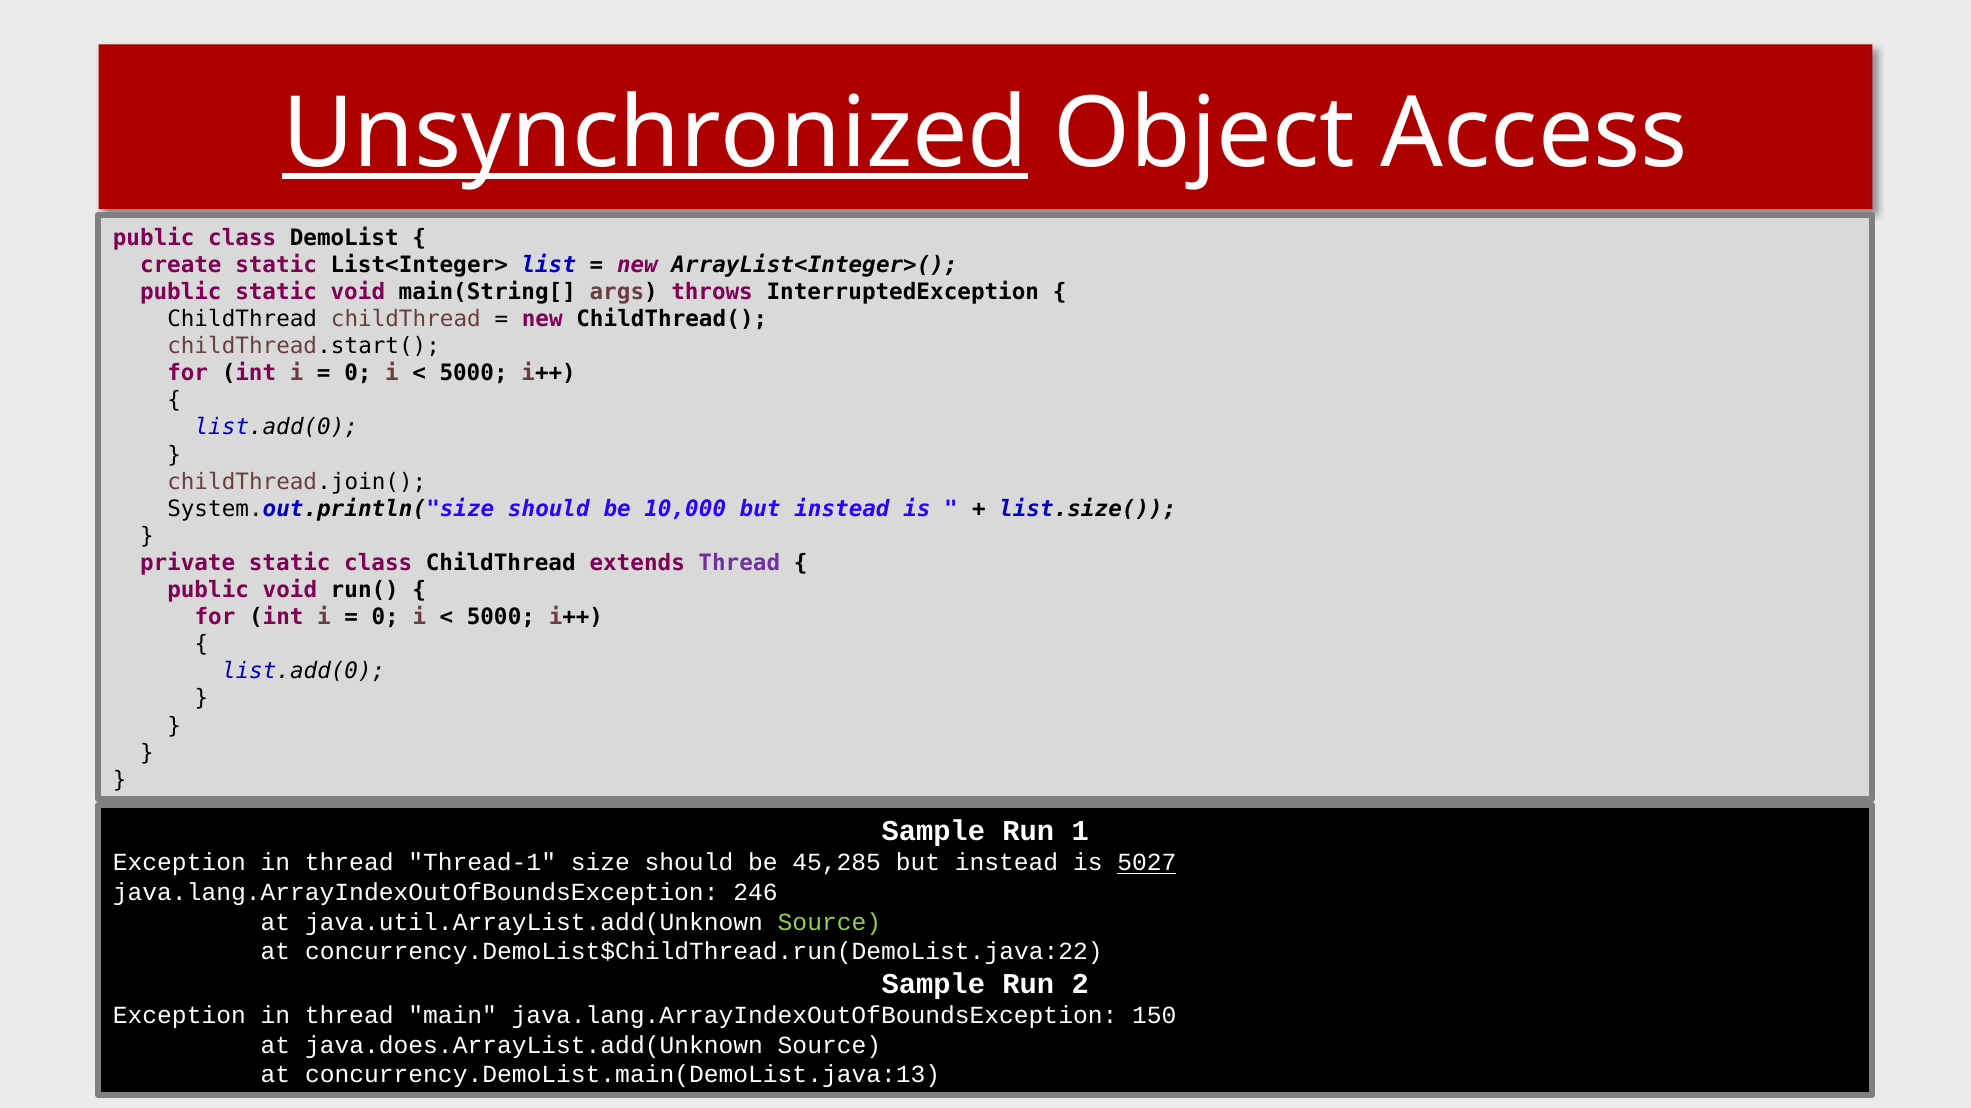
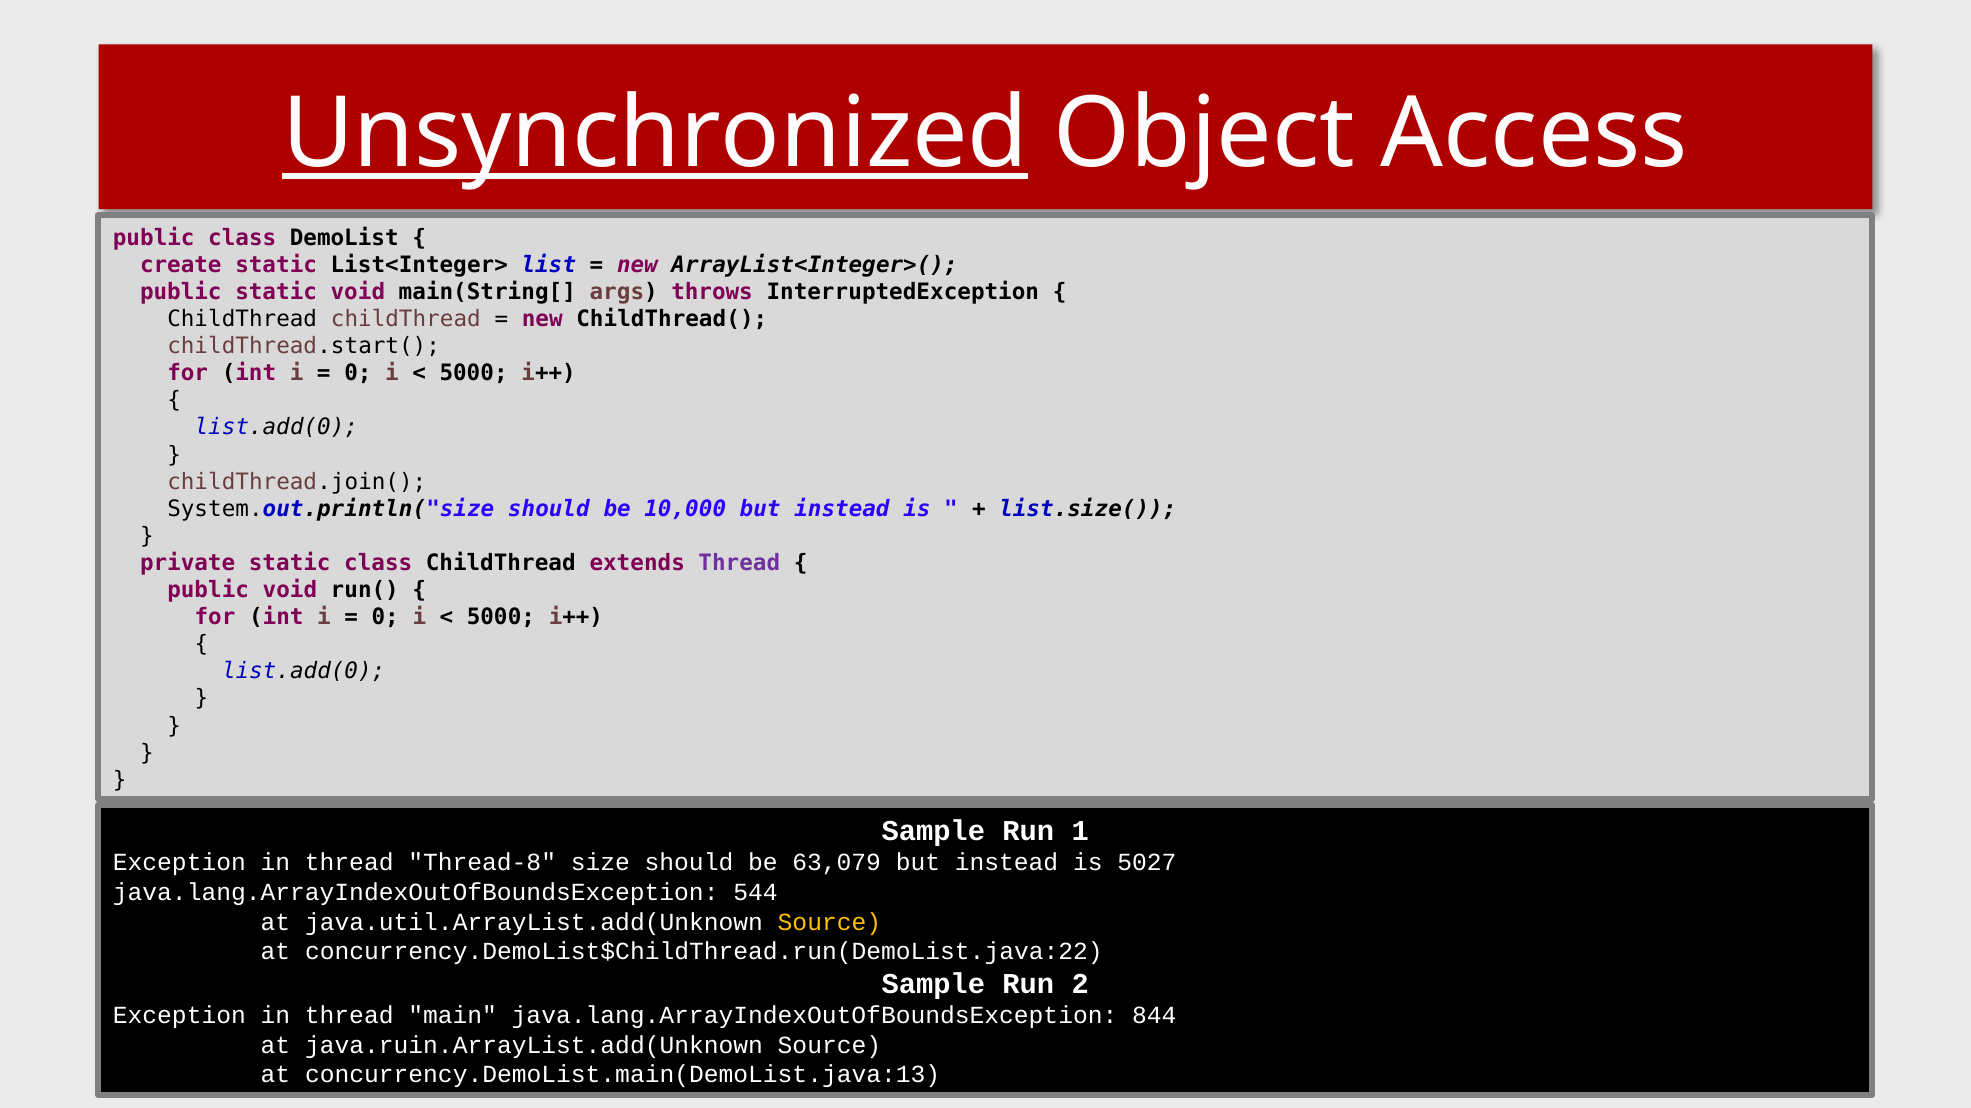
Thread-1: Thread-1 -> Thread-8
45,285: 45,285 -> 63,079
5027 underline: present -> none
246: 246 -> 544
Source at (829, 923) colour: light green -> yellow
150: 150 -> 844
java.does.ArrayList.add(Unknown: java.does.ArrayList.add(Unknown -> java.ruin.ArrayList.add(Unknown
